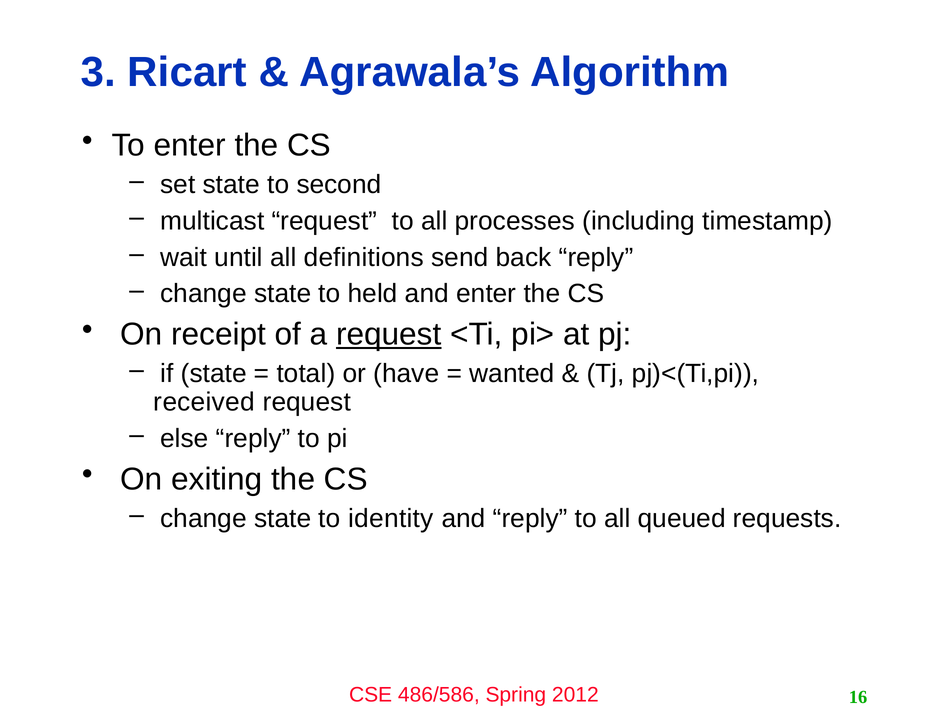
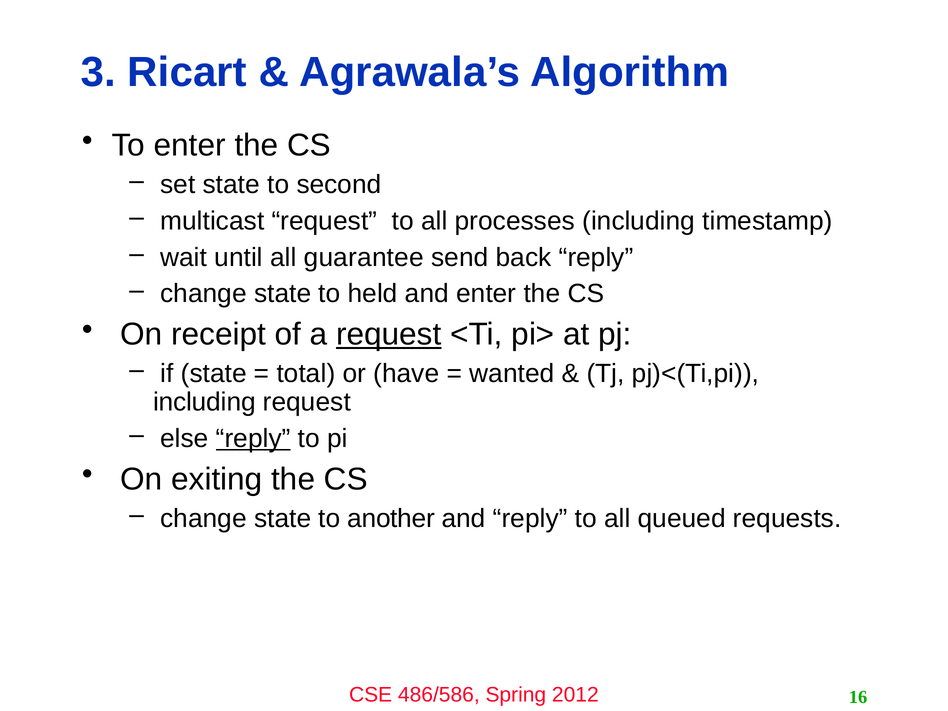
definitions: definitions -> guarantee
received at (204, 402): received -> including
reply at (253, 438) underline: none -> present
identity: identity -> another
